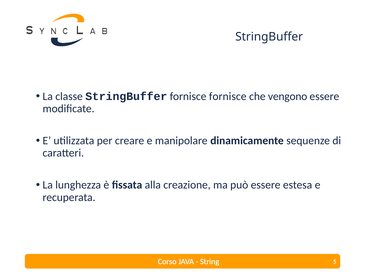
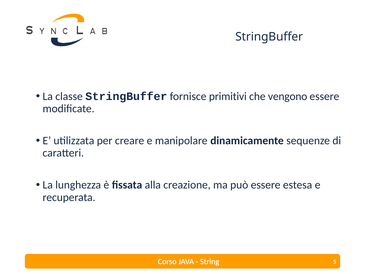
fornisce fornisce: fornisce -> primitivi
